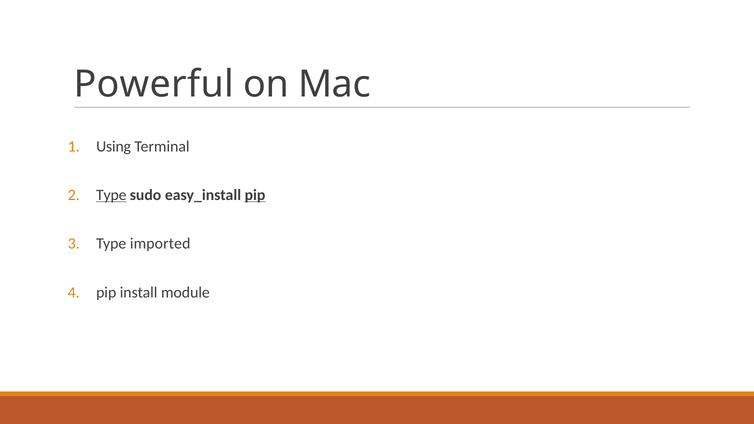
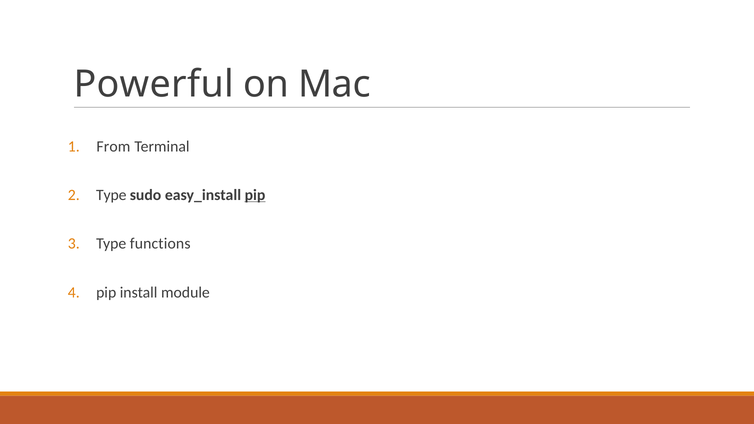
Using: Using -> From
Type at (111, 195) underline: present -> none
imported: imported -> functions
